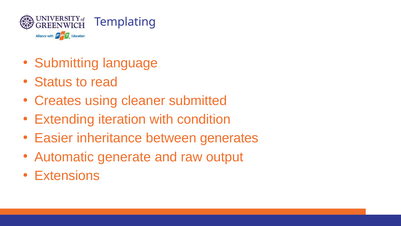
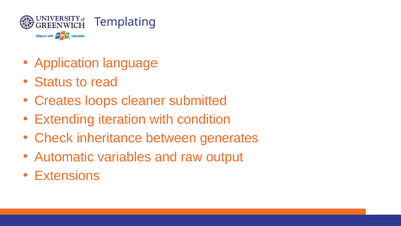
Submitting: Submitting -> Application
using: using -> loops
Easier: Easier -> Check
generate: generate -> variables
